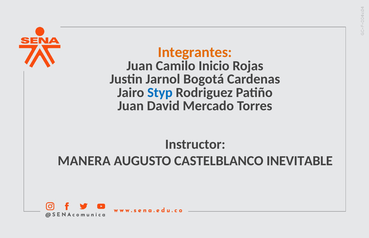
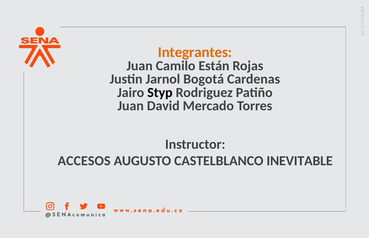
Inicio: Inicio -> Están
Styp colour: blue -> black
MANERA: MANERA -> ACCESOS
